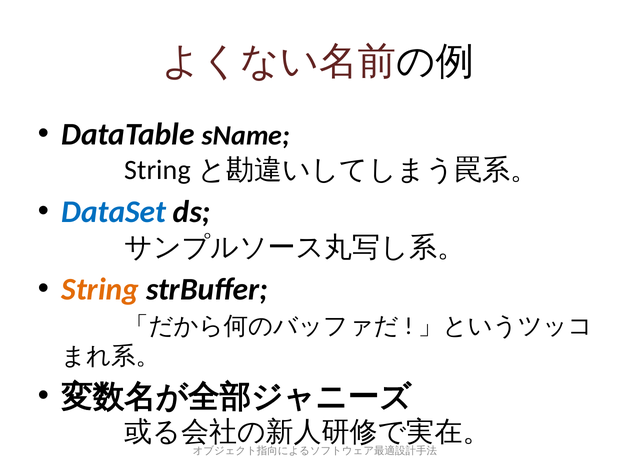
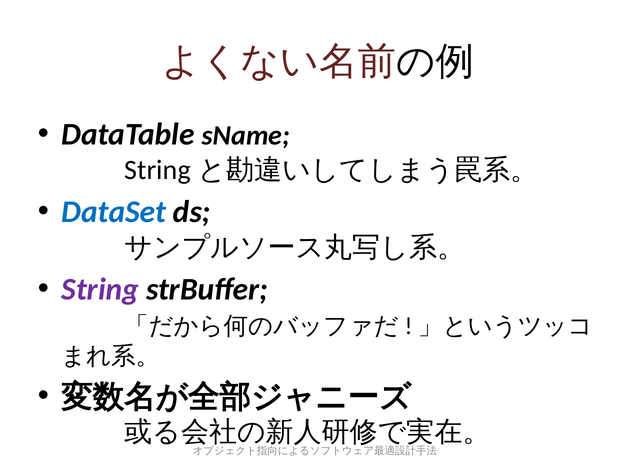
String colour: orange -> purple
